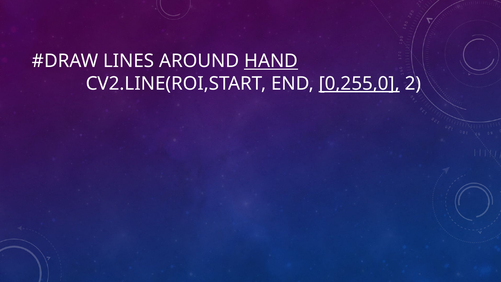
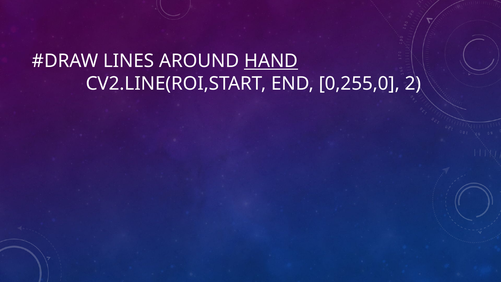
0,255,0 underline: present -> none
